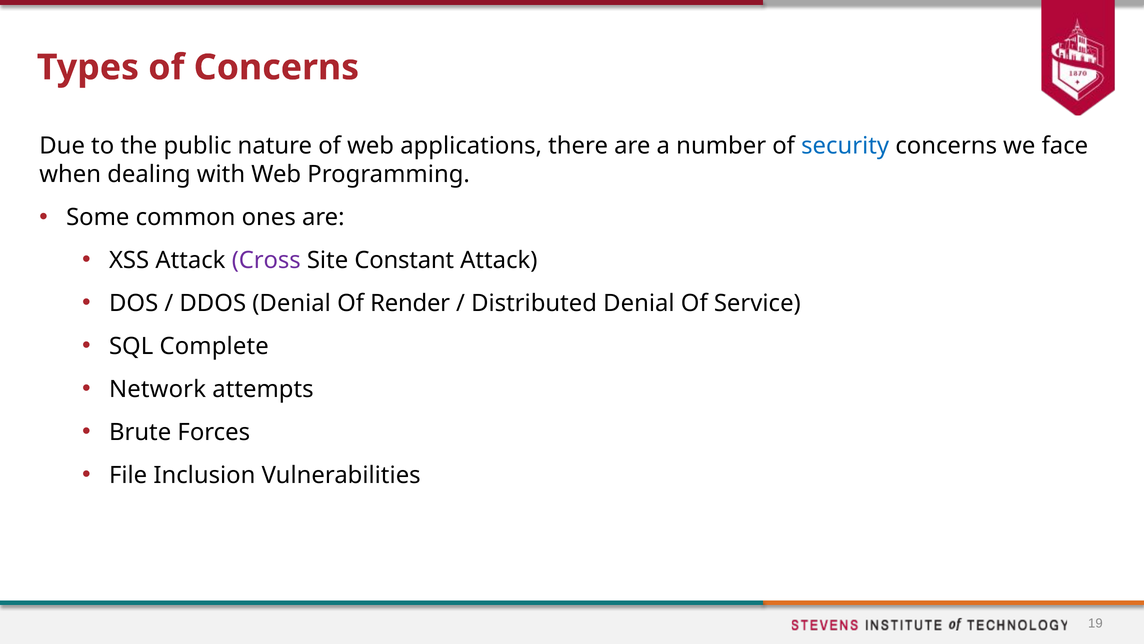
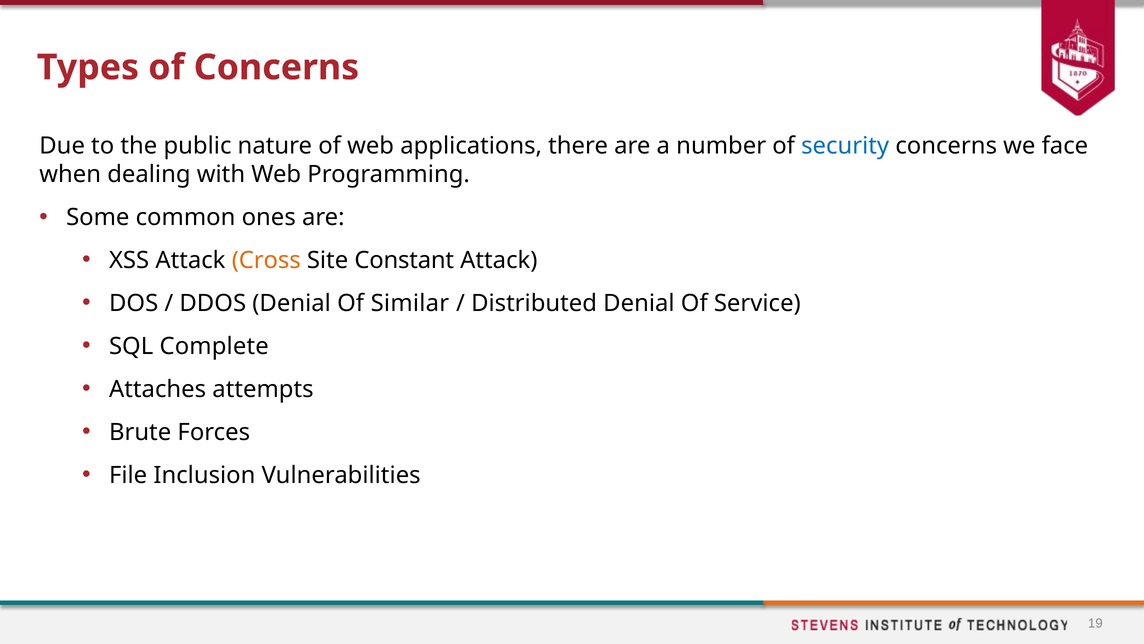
Cross colour: purple -> orange
Render: Render -> Similar
Network: Network -> Attaches
